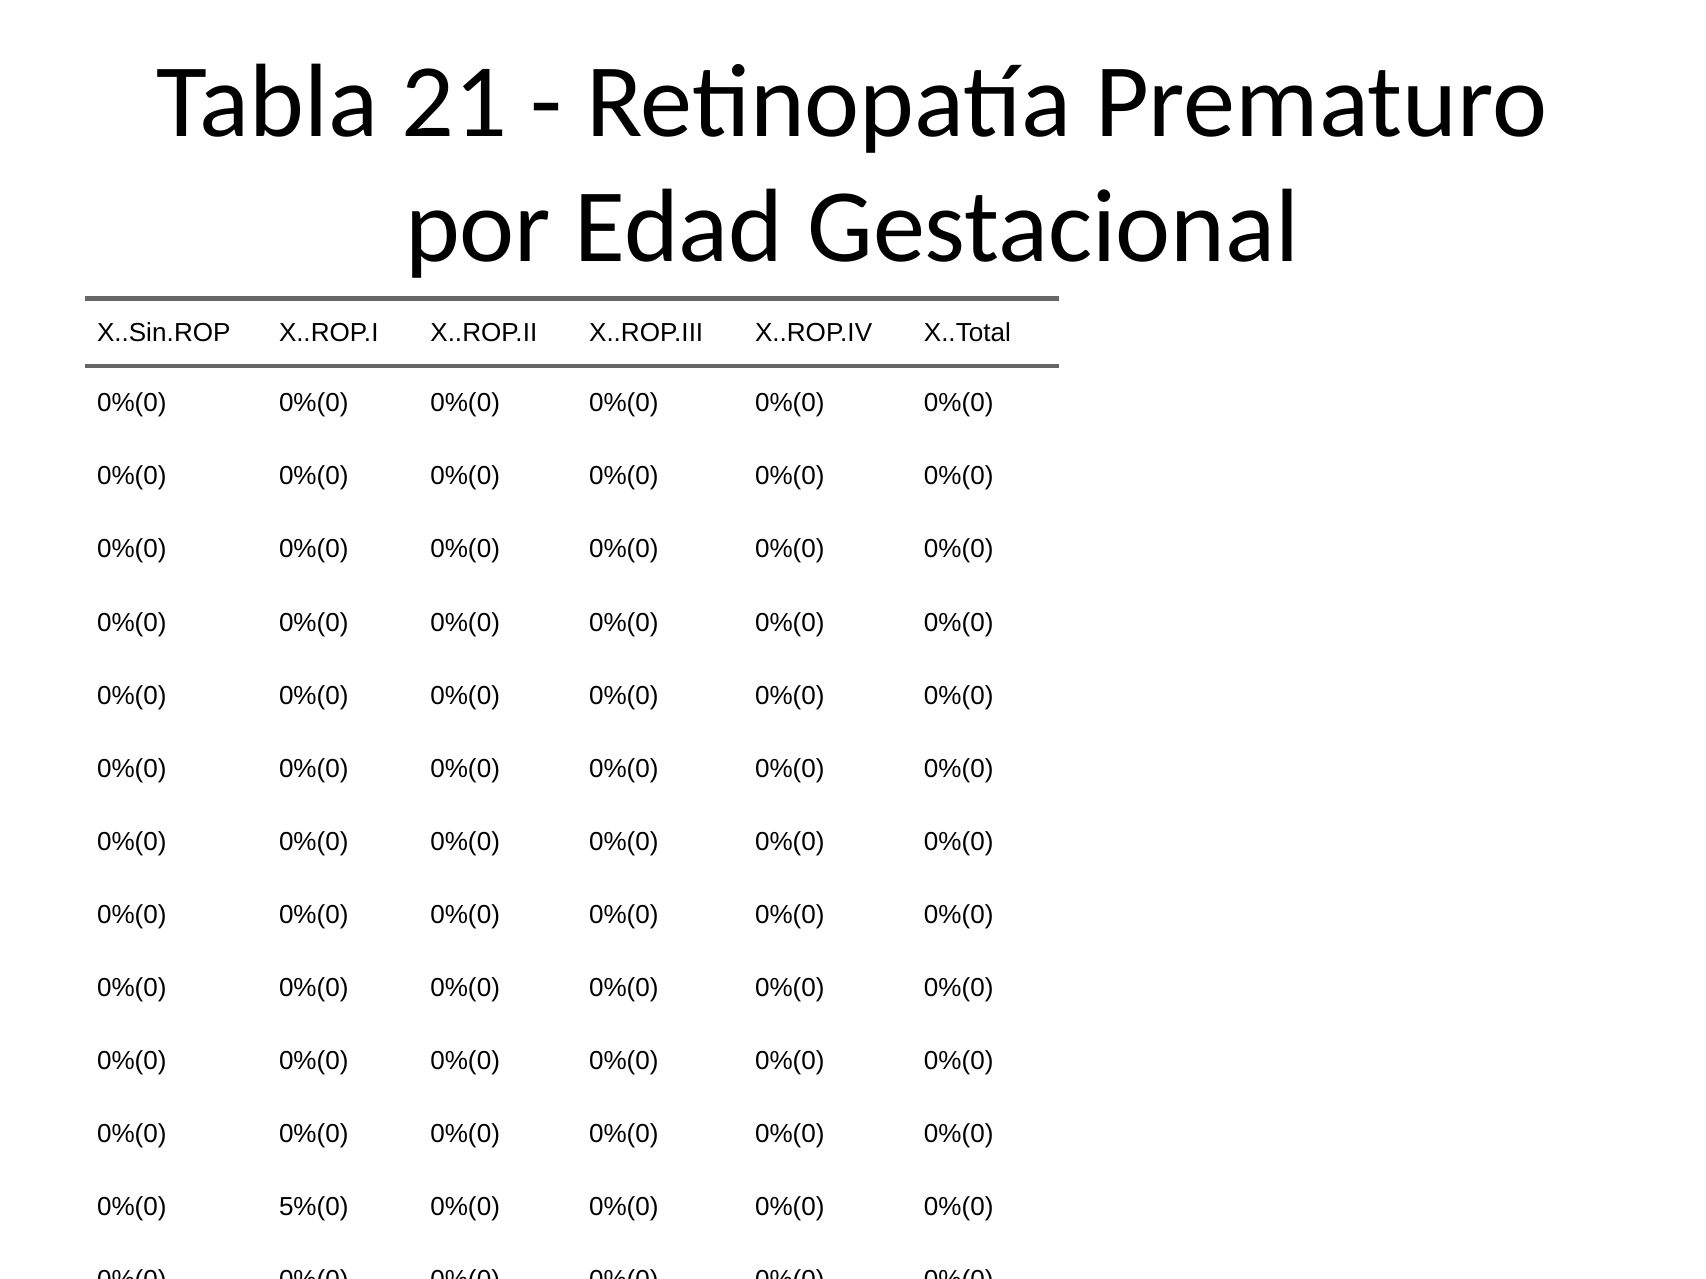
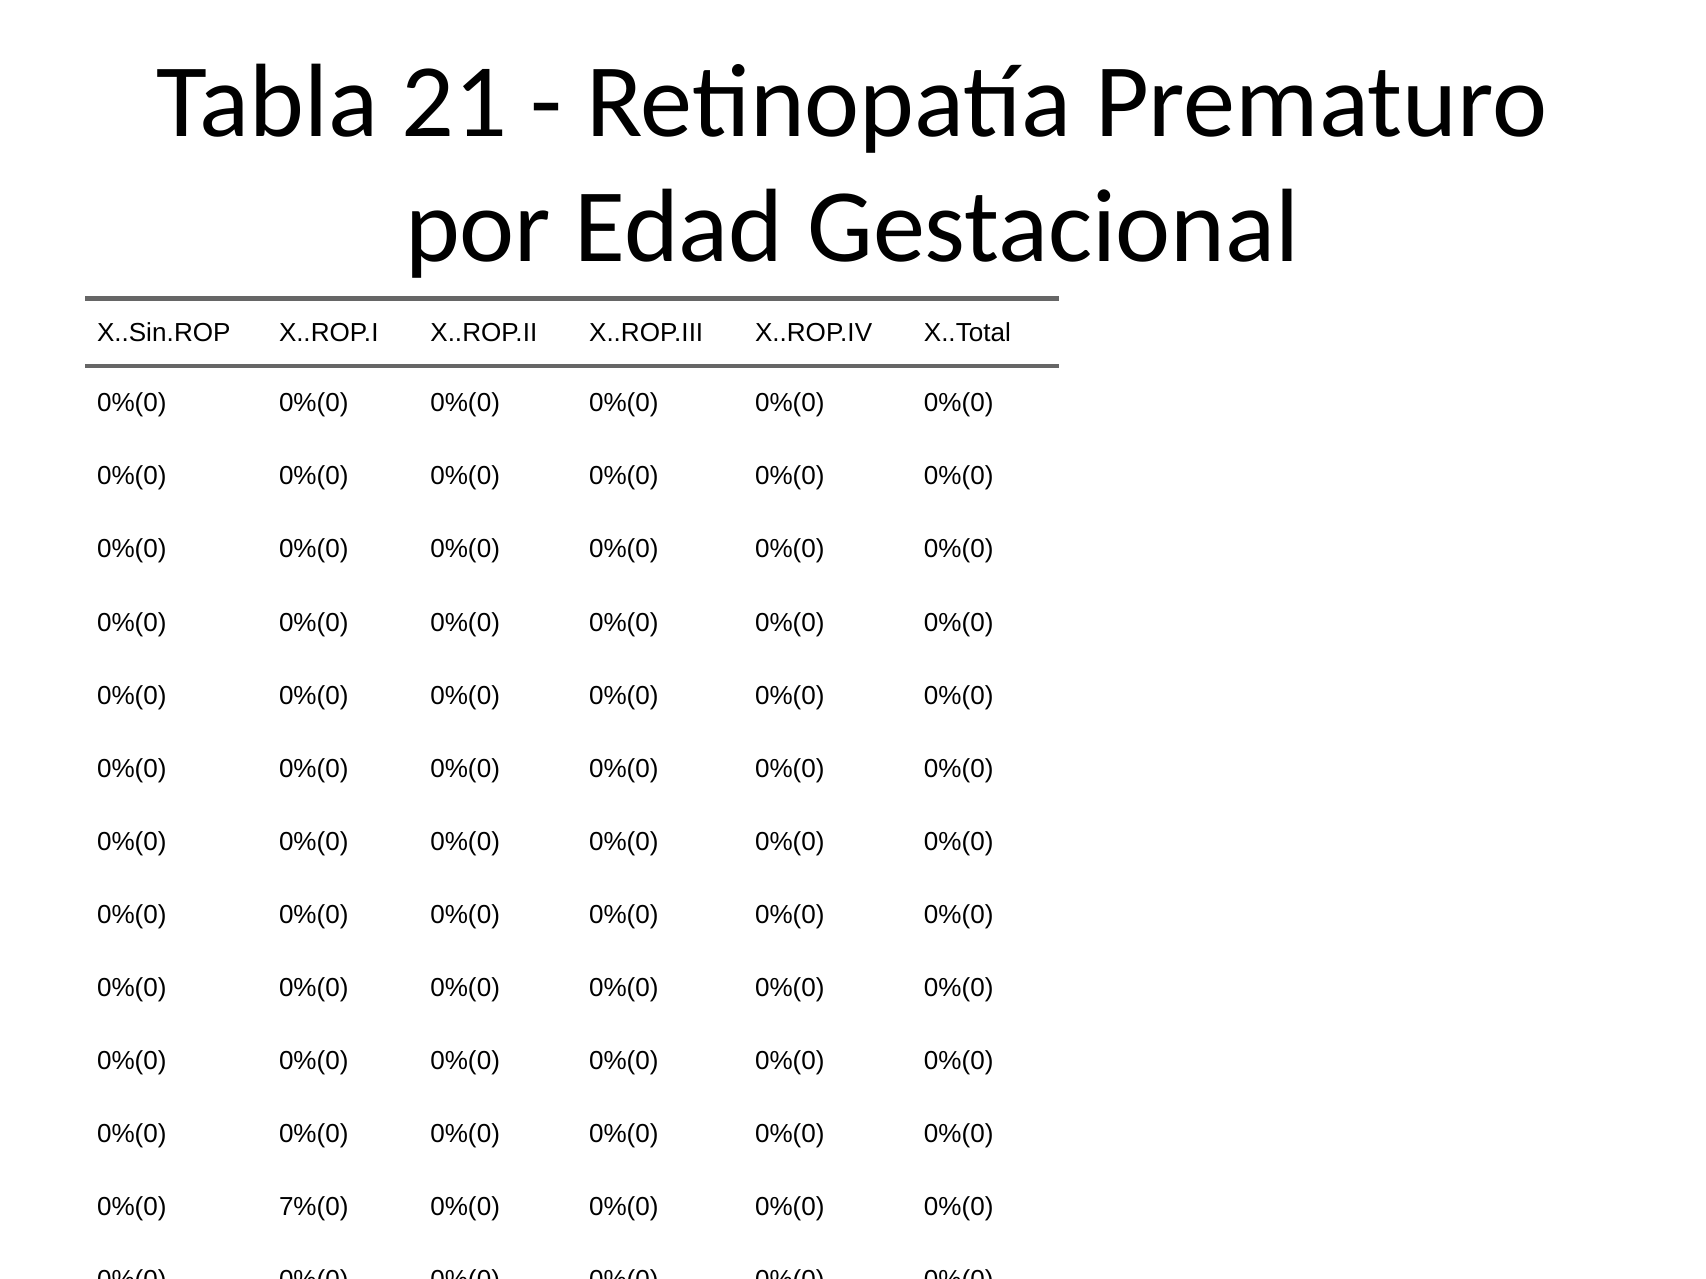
5%(0: 5%(0 -> 7%(0
